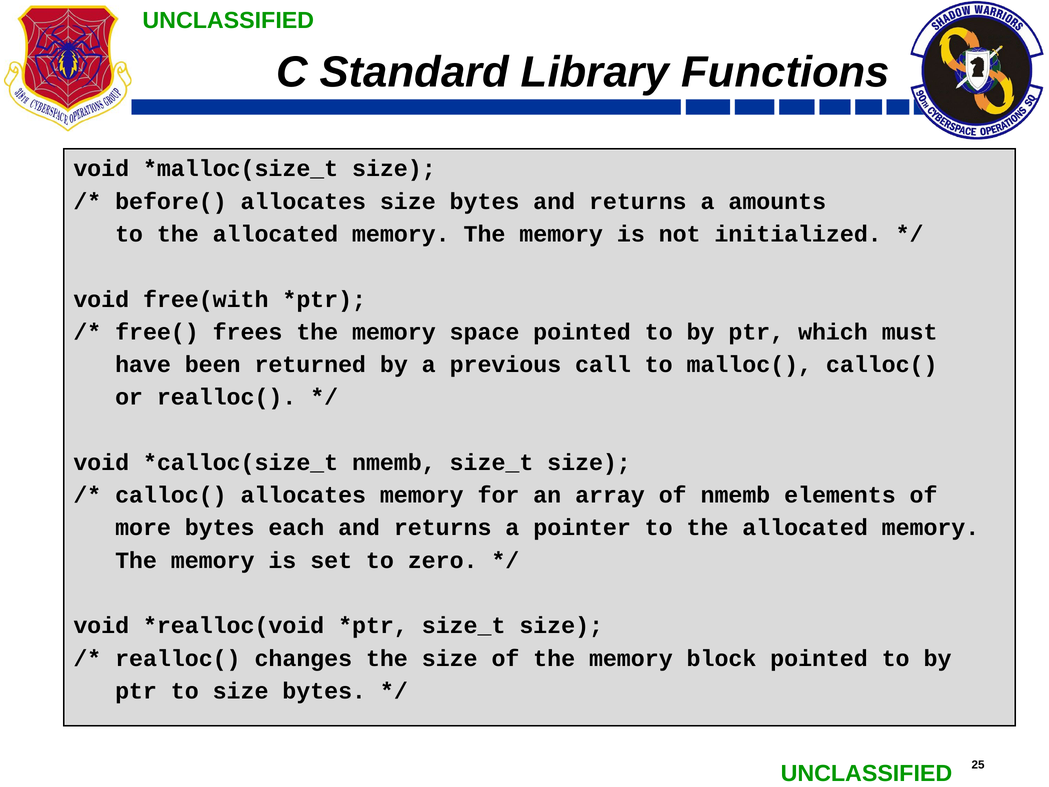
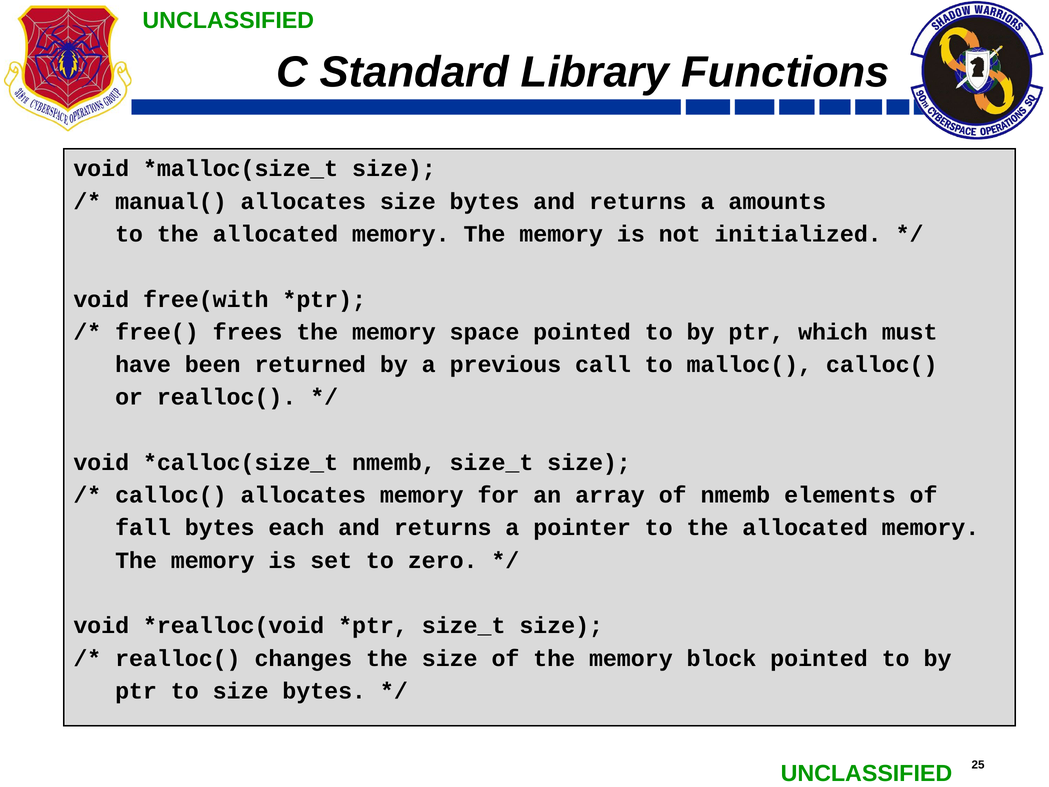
before(: before( -> manual(
more: more -> fall
